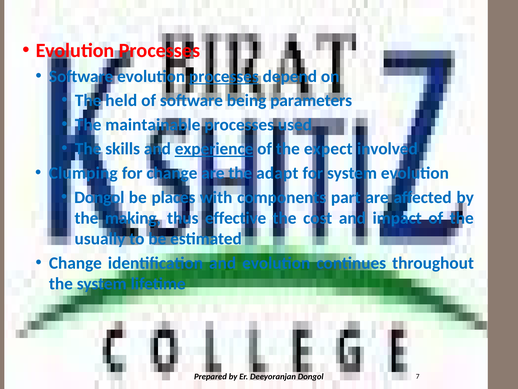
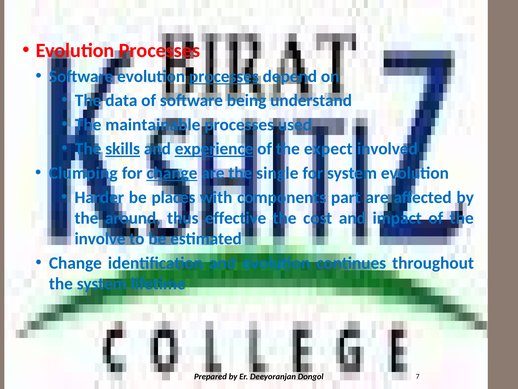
held: held -> data
parameters: parameters -> understand
skills underline: none -> present
change at (172, 173) underline: none -> present
adapt: adapt -> single
Dongol at (99, 197): Dongol -> Harder
making: making -> around
usually: usually -> involve
